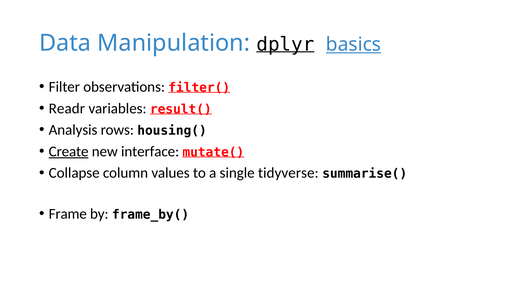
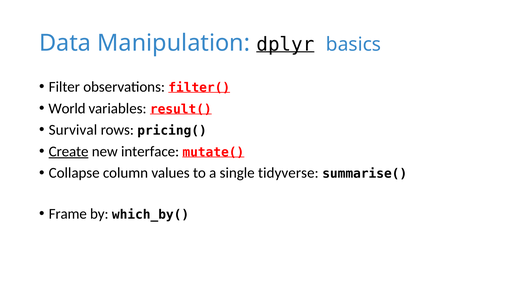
basics underline: present -> none
Readr: Readr -> World
Analysis: Analysis -> Survival
housing(: housing( -> pricing(
frame_by(: frame_by( -> which_by(
